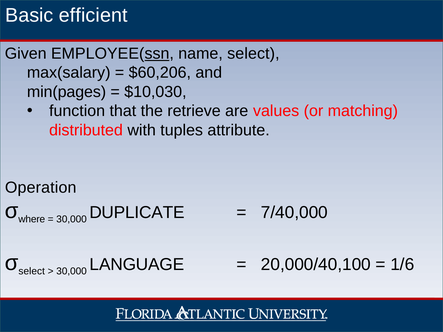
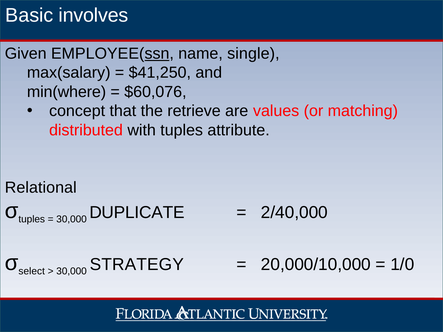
efficient: efficient -> involves
name select: select -> single
$60,206: $60,206 -> $41,250
min(pages: min(pages -> min(where
$10,030: $10,030 -> $60,076
function: function -> concept
Operation: Operation -> Relational
where at (32, 219): where -> tuples
7/40,000: 7/40,000 -> 2/40,000
LANGUAGE: LANGUAGE -> STRATEGY
20,000/40,100: 20,000/40,100 -> 20,000/10,000
1/6: 1/6 -> 1/0
